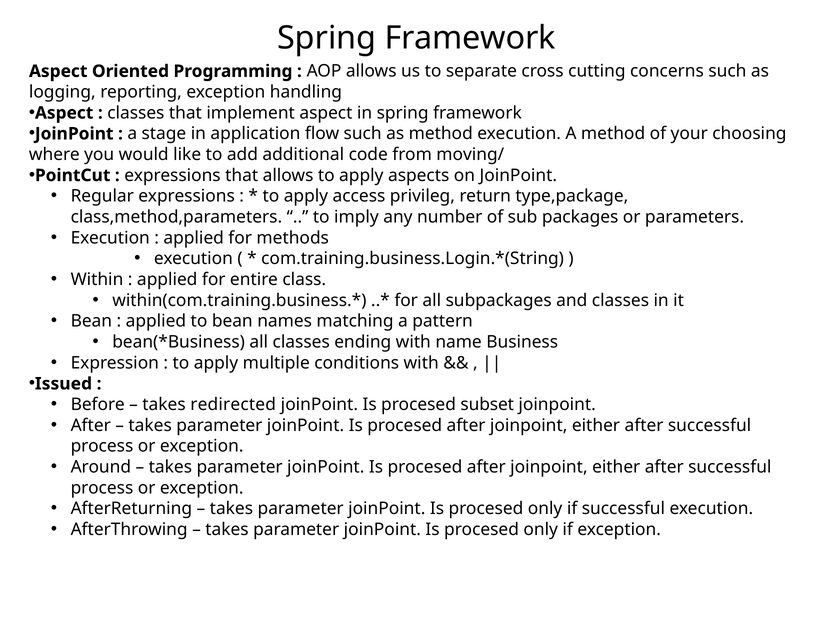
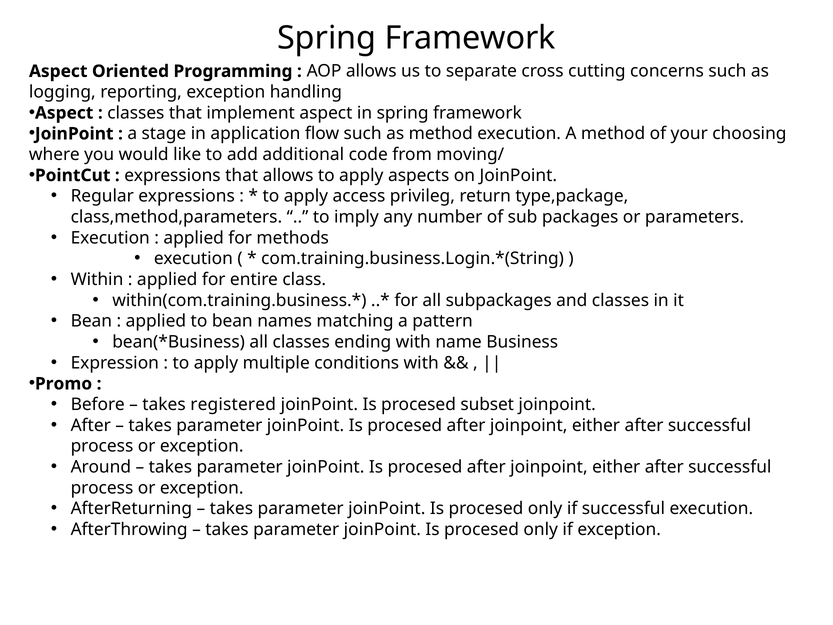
Issued: Issued -> Promo
redirected: redirected -> registered
